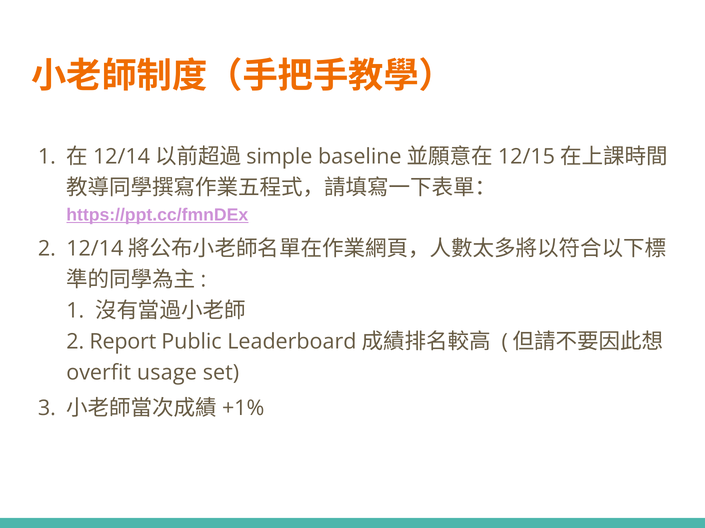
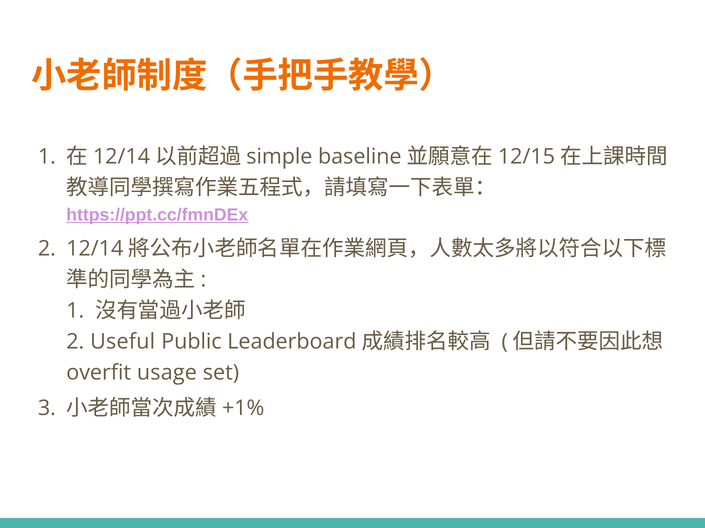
Report: Report -> Useful
